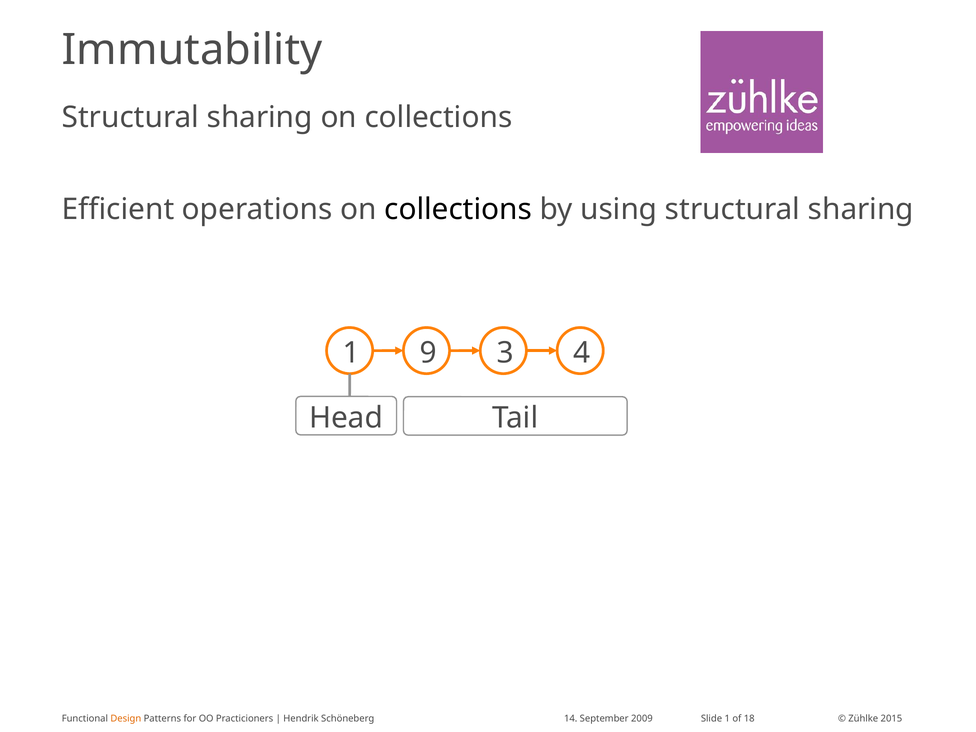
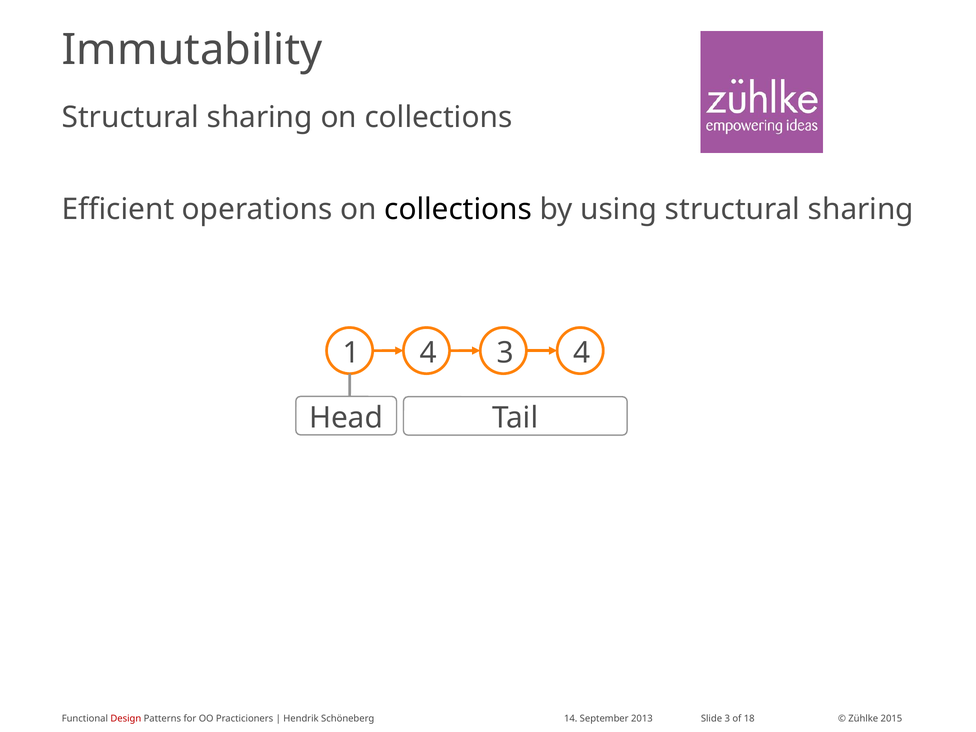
1 9: 9 -> 4
Design colour: orange -> red
2009: 2009 -> 2013
Slide 1: 1 -> 3
